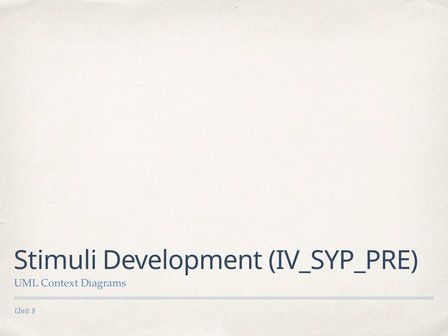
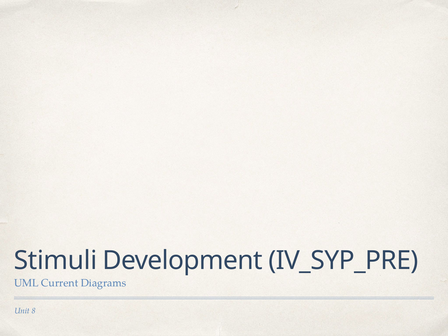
Context: Context -> Current
